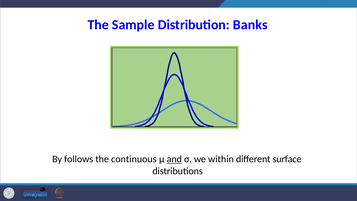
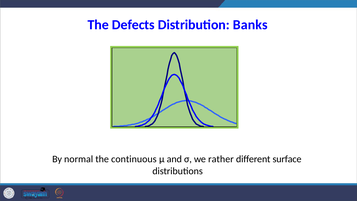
Sample: Sample -> Defects
follows: follows -> normal
and underline: present -> none
within: within -> rather
